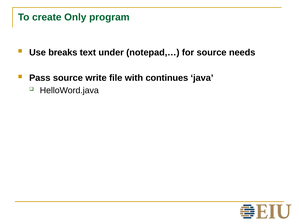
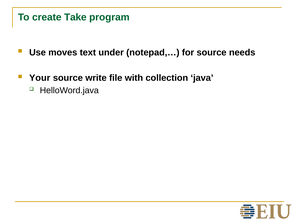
Only: Only -> Take
breaks: breaks -> moves
Pass: Pass -> Your
continues: continues -> collection
